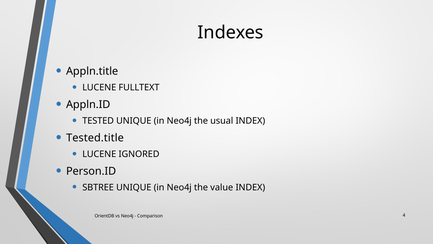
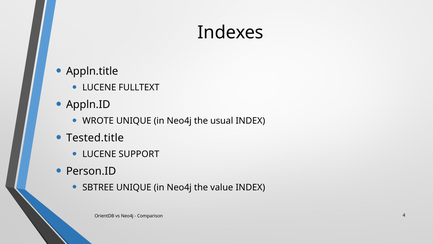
TESTED: TESTED -> WROTE
IGNORED: IGNORED -> SUPPORT
